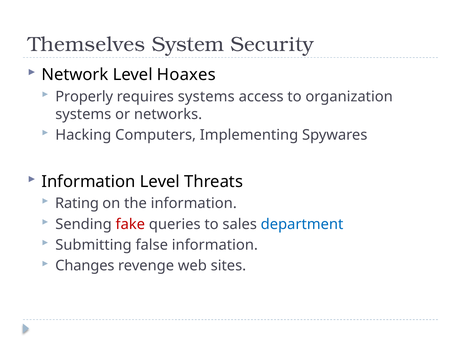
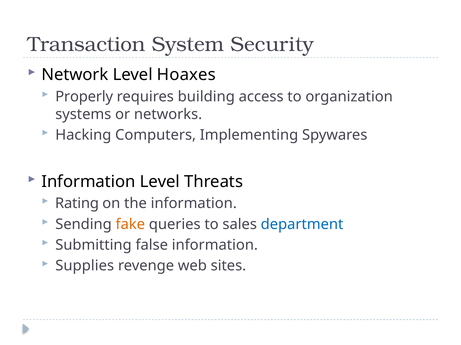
Themselves: Themselves -> Transaction
requires systems: systems -> building
fake colour: red -> orange
Changes: Changes -> Supplies
